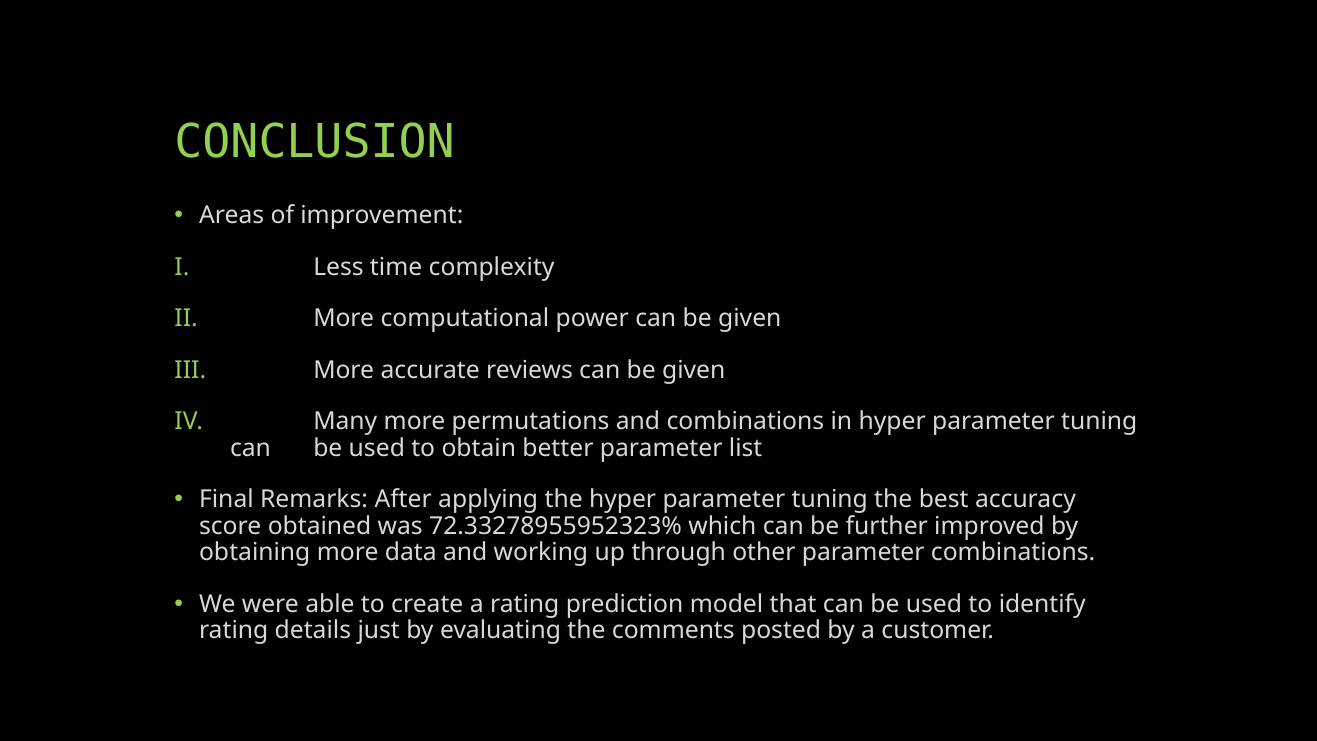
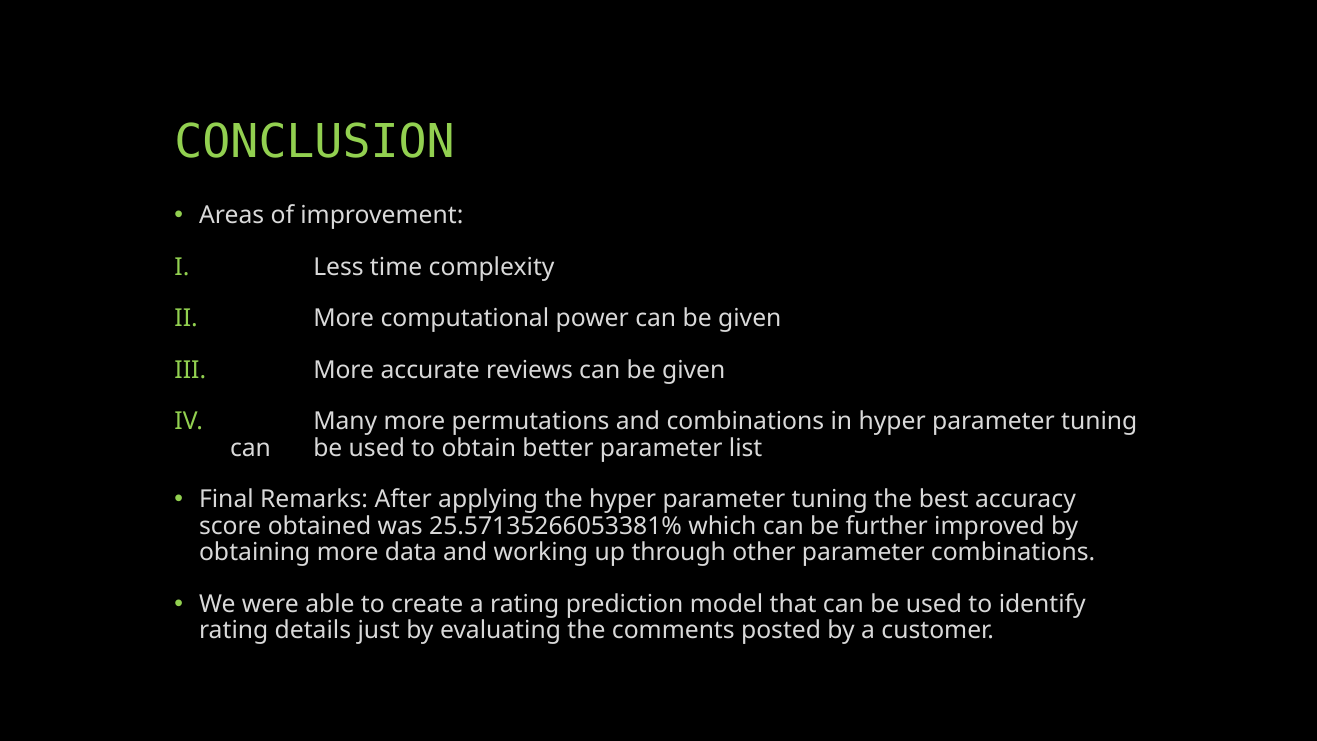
72.33278955952323%: 72.33278955952323% -> 25.57135266053381%
